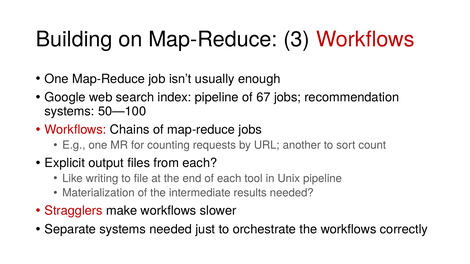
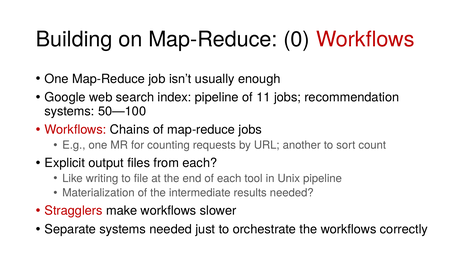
3: 3 -> 0
67: 67 -> 11
